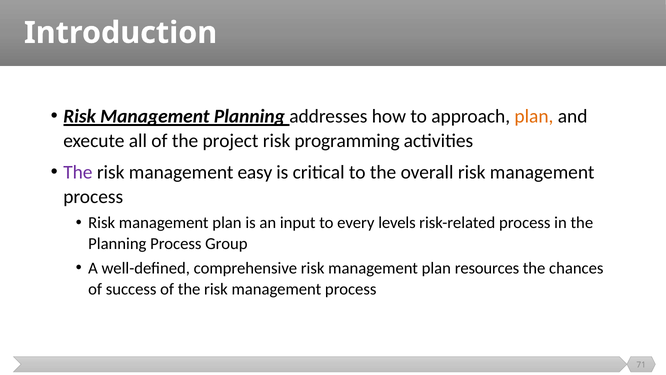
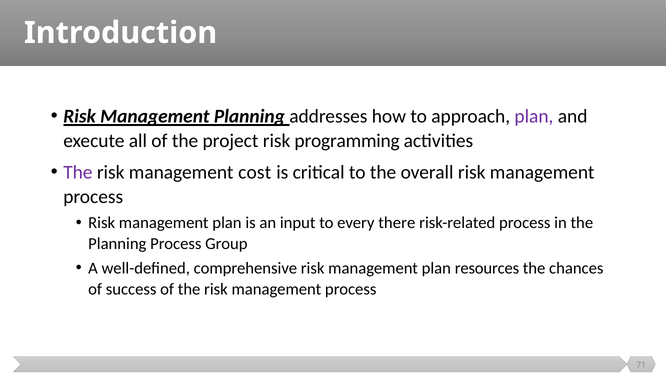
plan at (534, 116) colour: orange -> purple
easy: easy -> cost
levels: levels -> there
